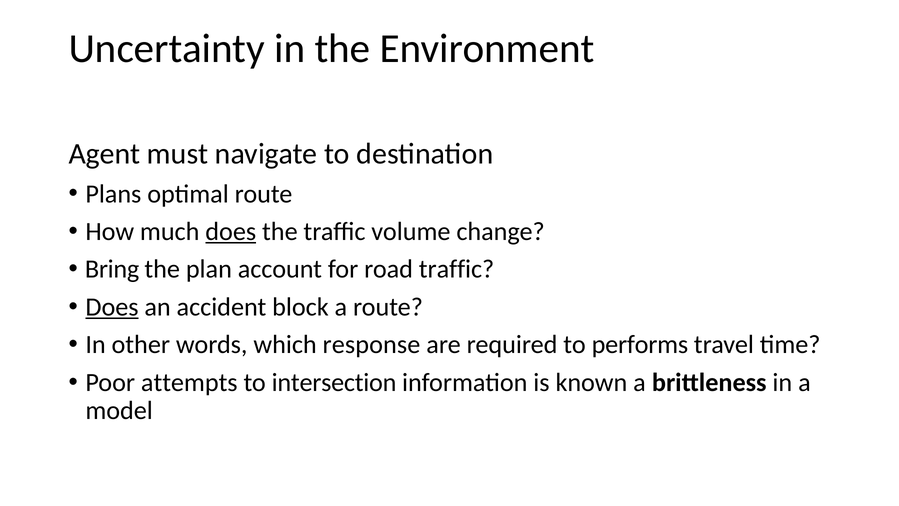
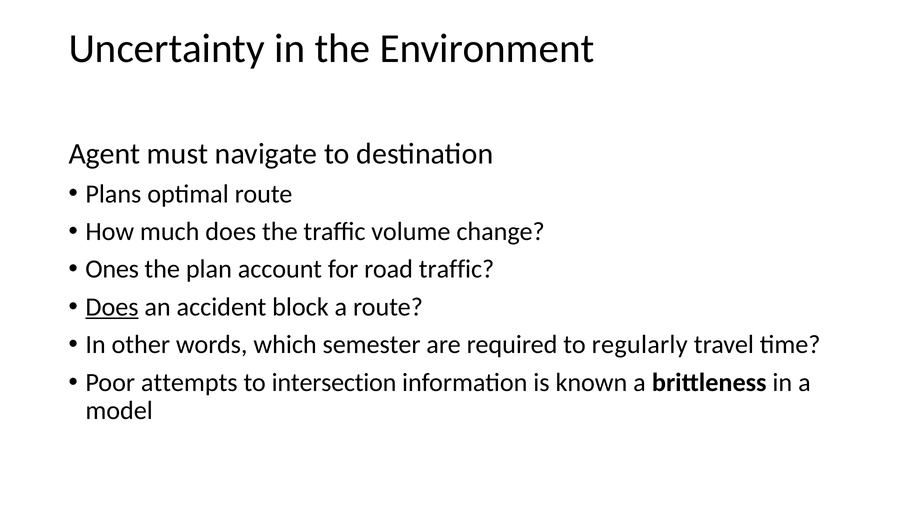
does at (231, 231) underline: present -> none
Bring: Bring -> Ones
response: response -> semester
performs: performs -> regularly
